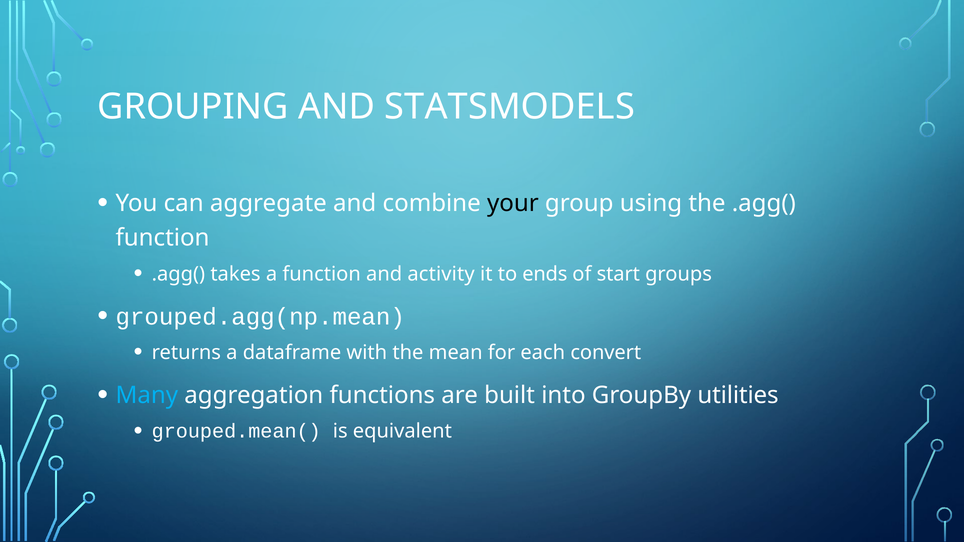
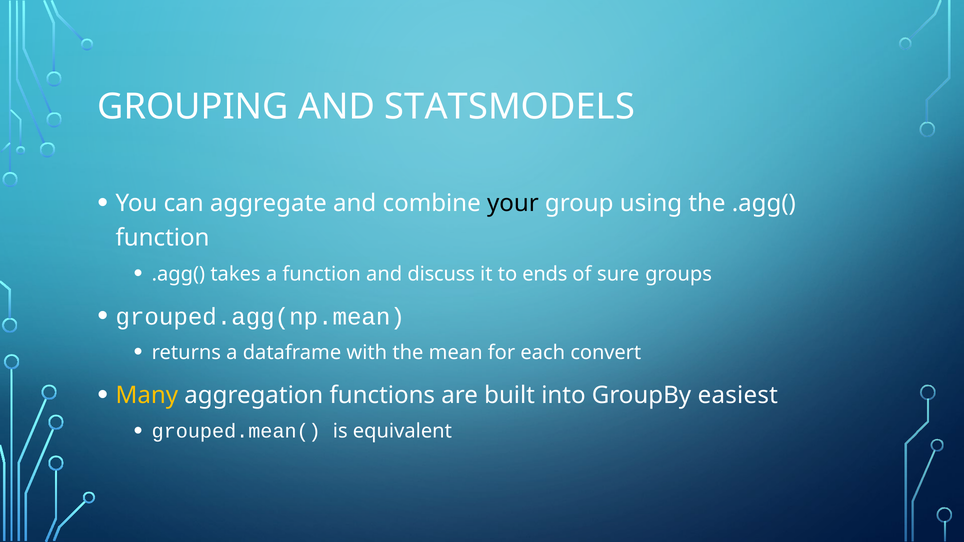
activity: activity -> discuss
start: start -> sure
Many colour: light blue -> yellow
utilities: utilities -> easiest
